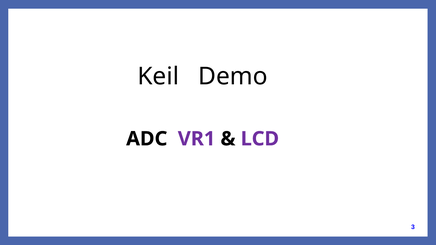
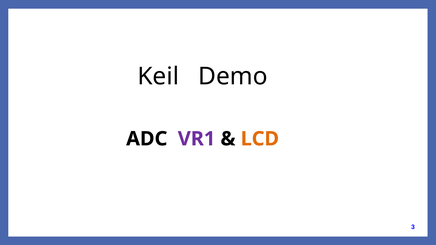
LCD colour: purple -> orange
